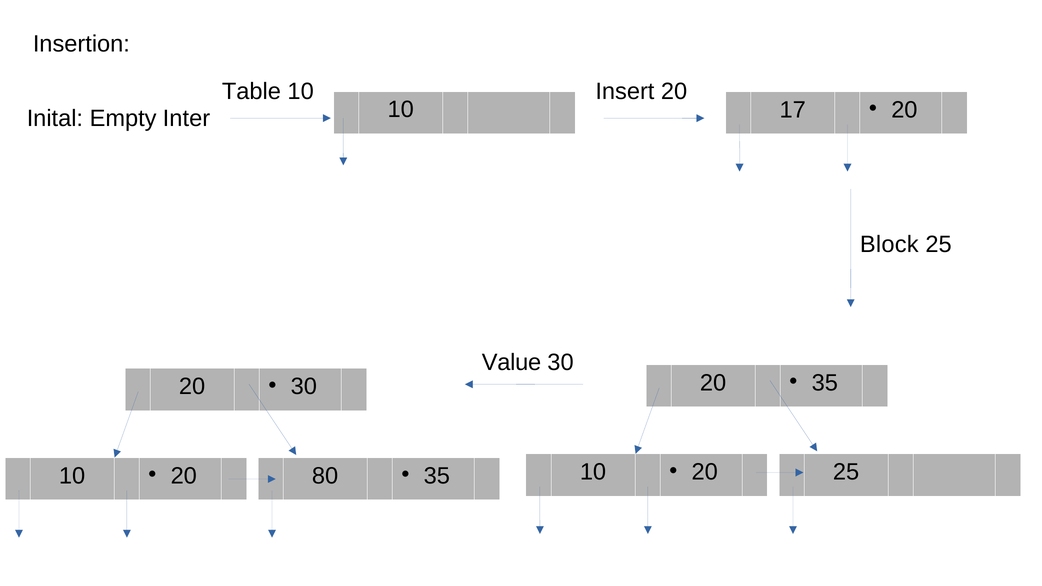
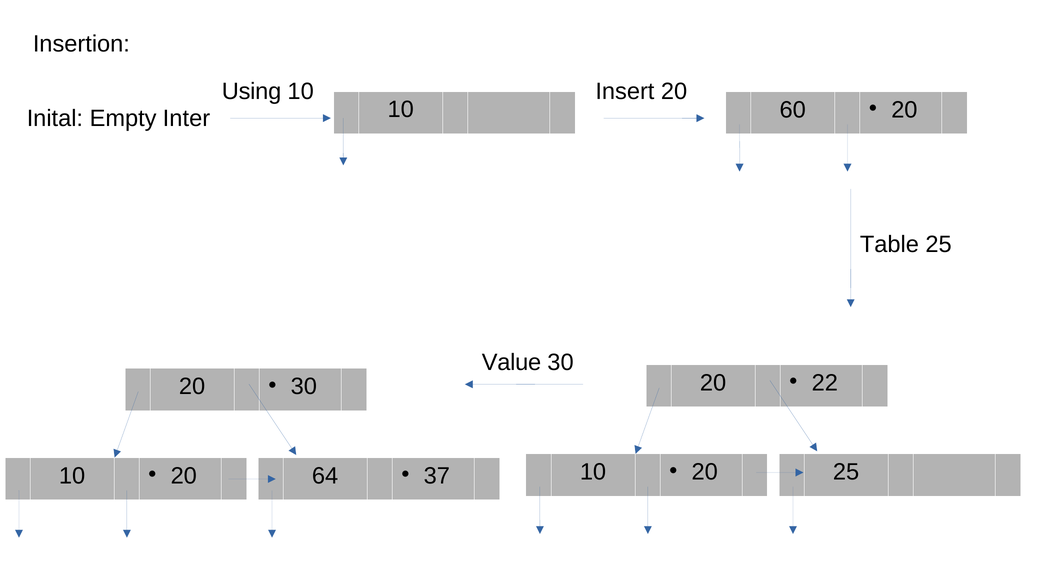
Table: Table -> Using
17: 17 -> 60
Block: Block -> Table
35 at (825, 383): 35 -> 22
80: 80 -> 64
35 at (437, 476): 35 -> 37
